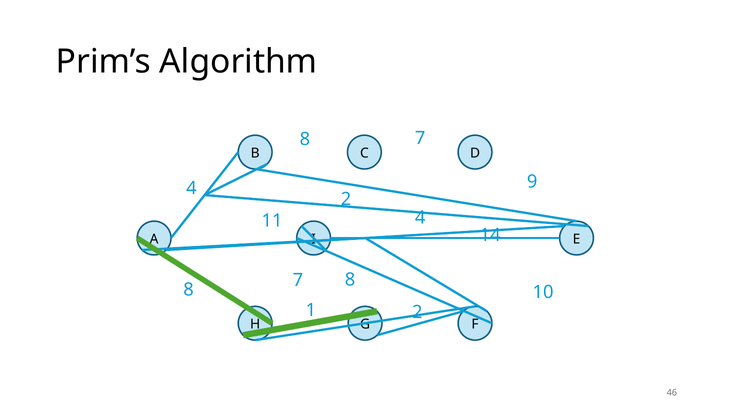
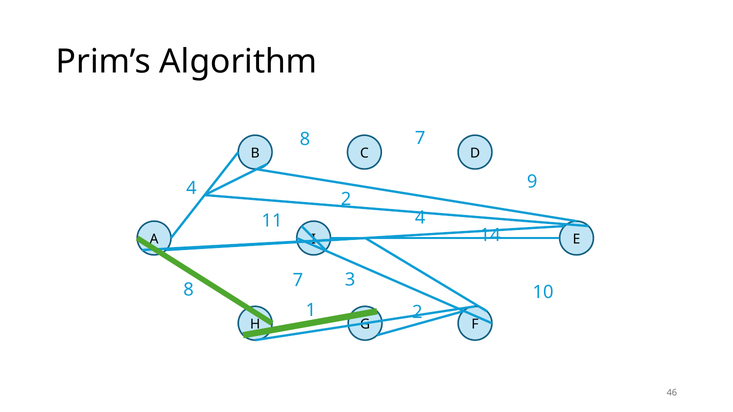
7 8: 8 -> 3
